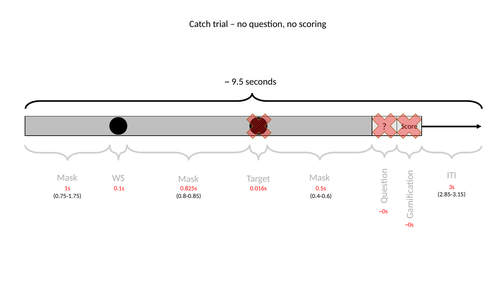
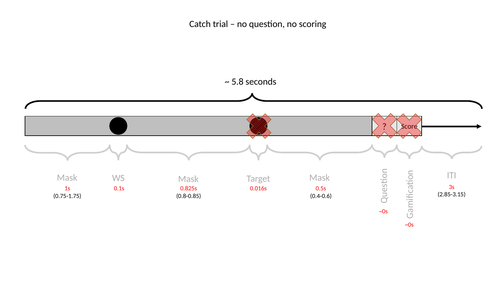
9.5: 9.5 -> 5.8
